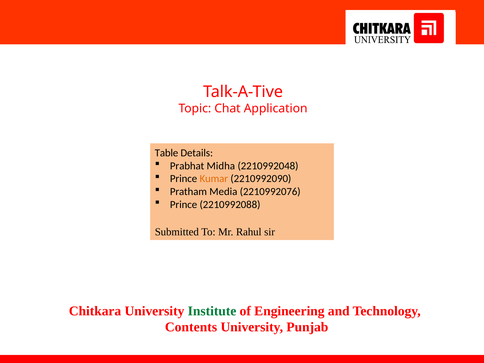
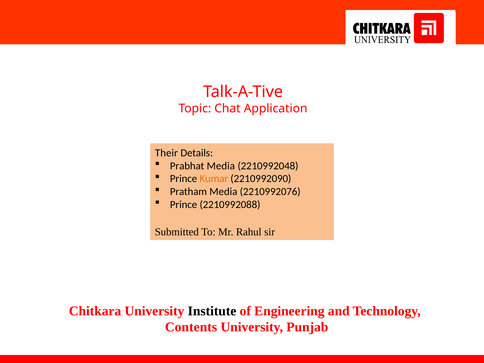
Table: Table -> Their
Prabhat Midha: Midha -> Media
Institute colour: green -> black
